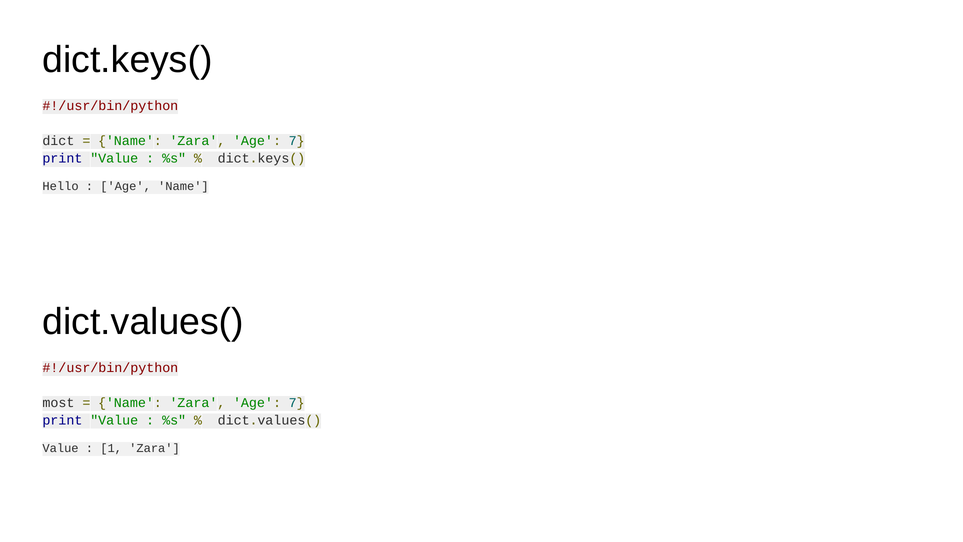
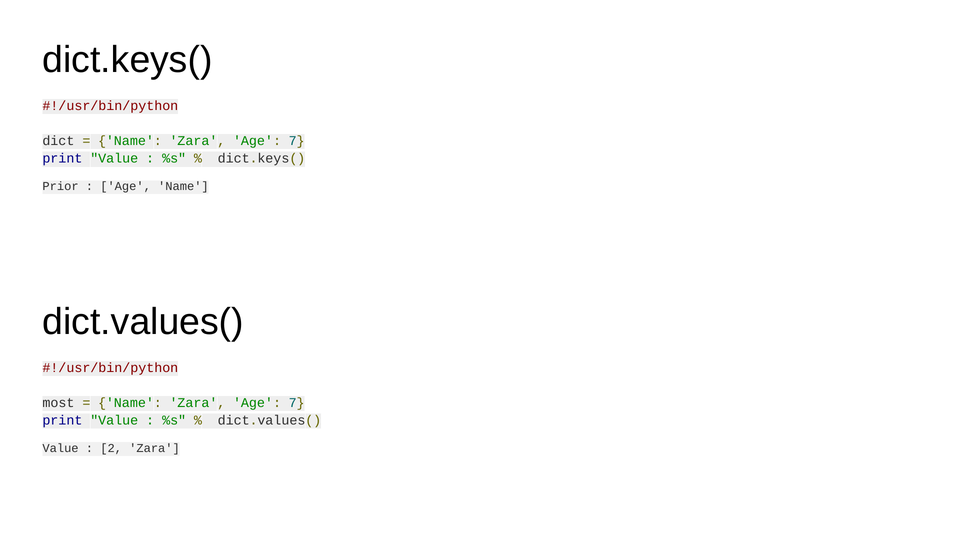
Hello: Hello -> Prior
1: 1 -> 2
